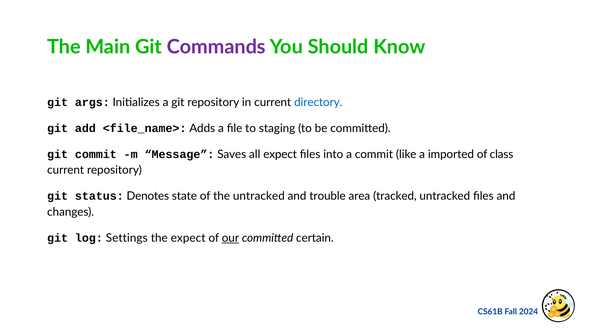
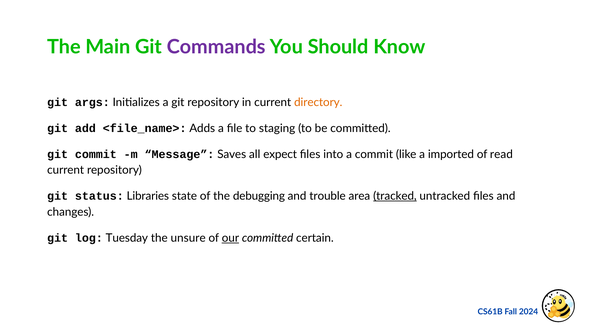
directory colour: blue -> orange
class: class -> read
Denotes: Denotes -> Libraries
the untracked: untracked -> debugging
tracked underline: none -> present
Settings: Settings -> Tuesday
the expect: expect -> unsure
